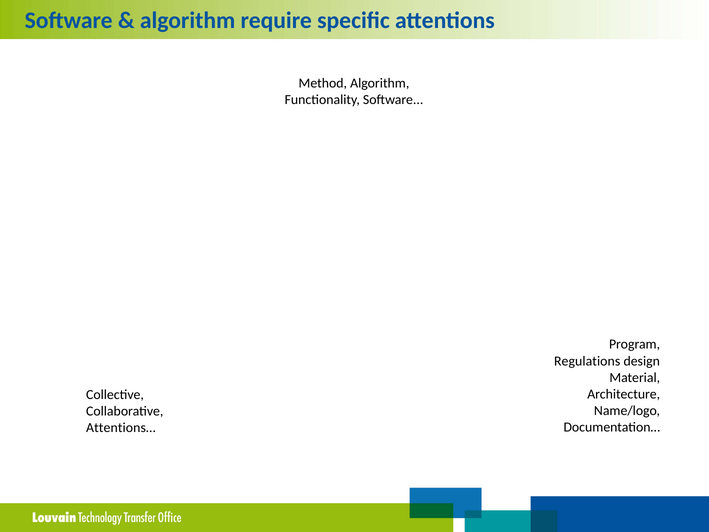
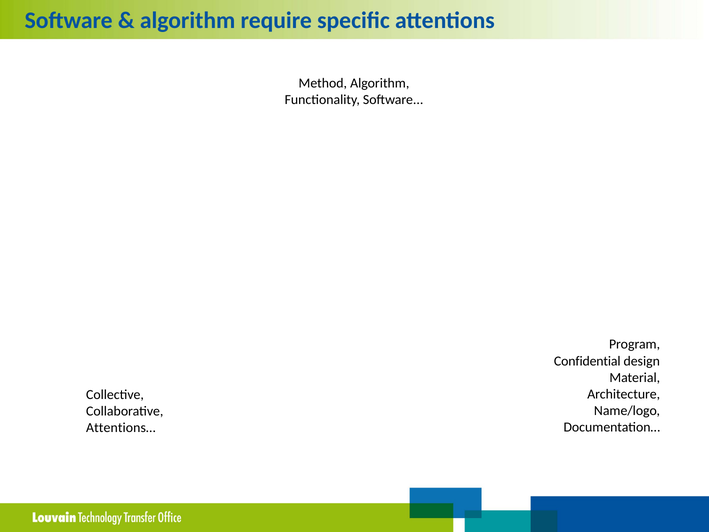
Regulations: Regulations -> Confidential
